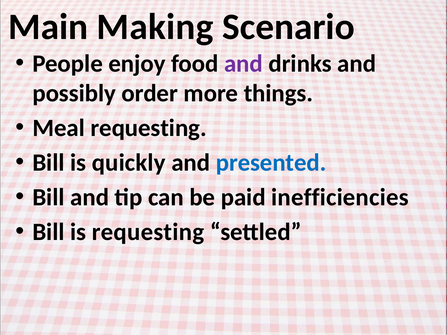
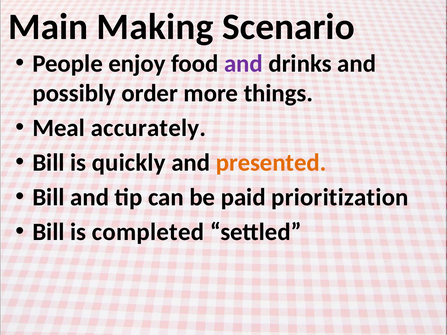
Meal requesting: requesting -> accurately
presented colour: blue -> orange
inefficiencies: inefficiencies -> prioritization
is requesting: requesting -> completed
